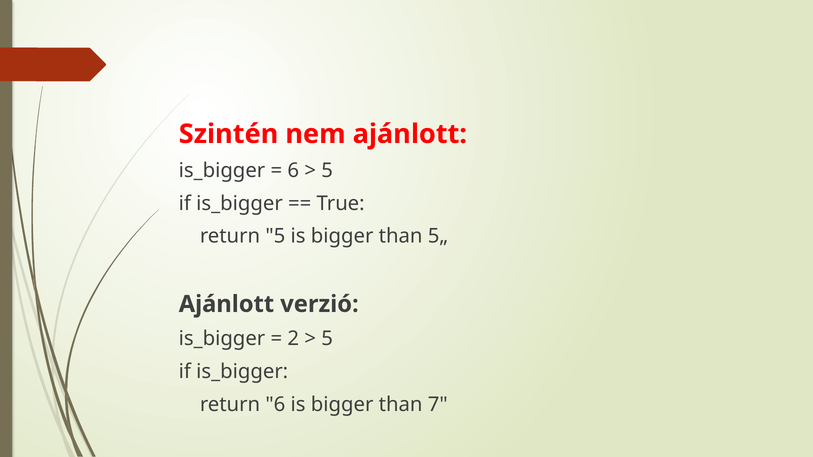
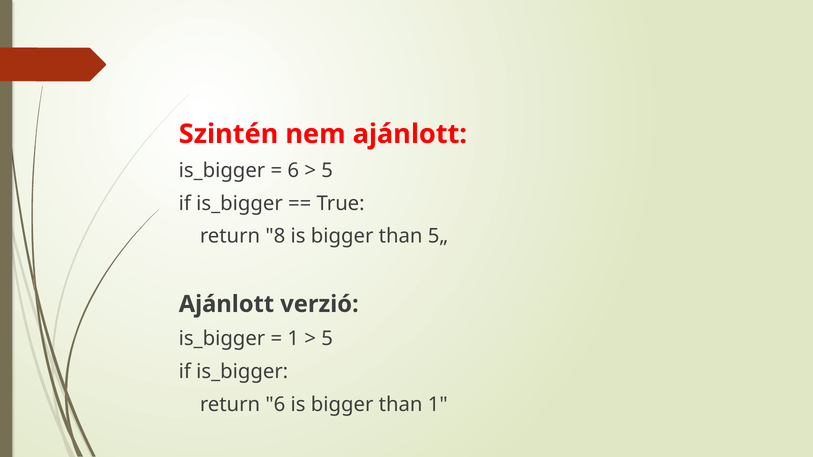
return 5: 5 -> 8
2 at (293, 339): 2 -> 1
than 7: 7 -> 1
